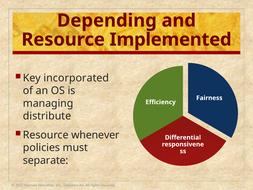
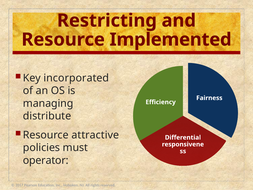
Depending: Depending -> Restricting
whenever: whenever -> attractive
separate: separate -> operator
